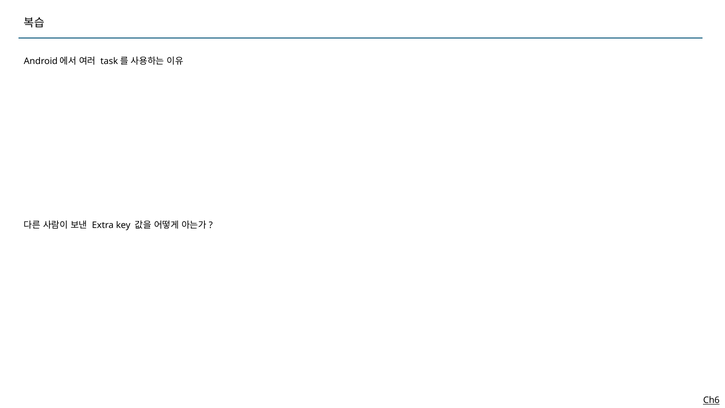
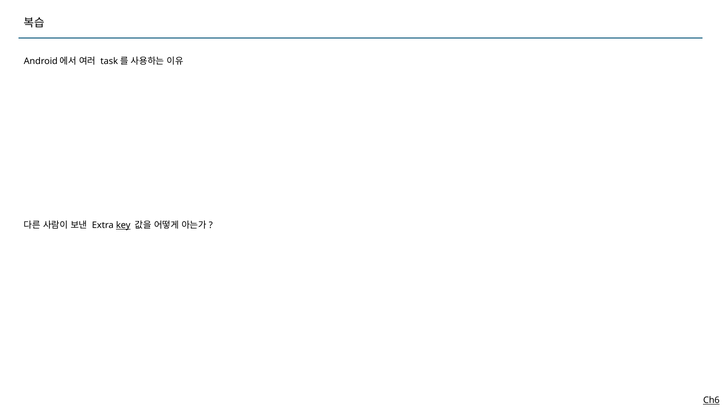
key underline: none -> present
